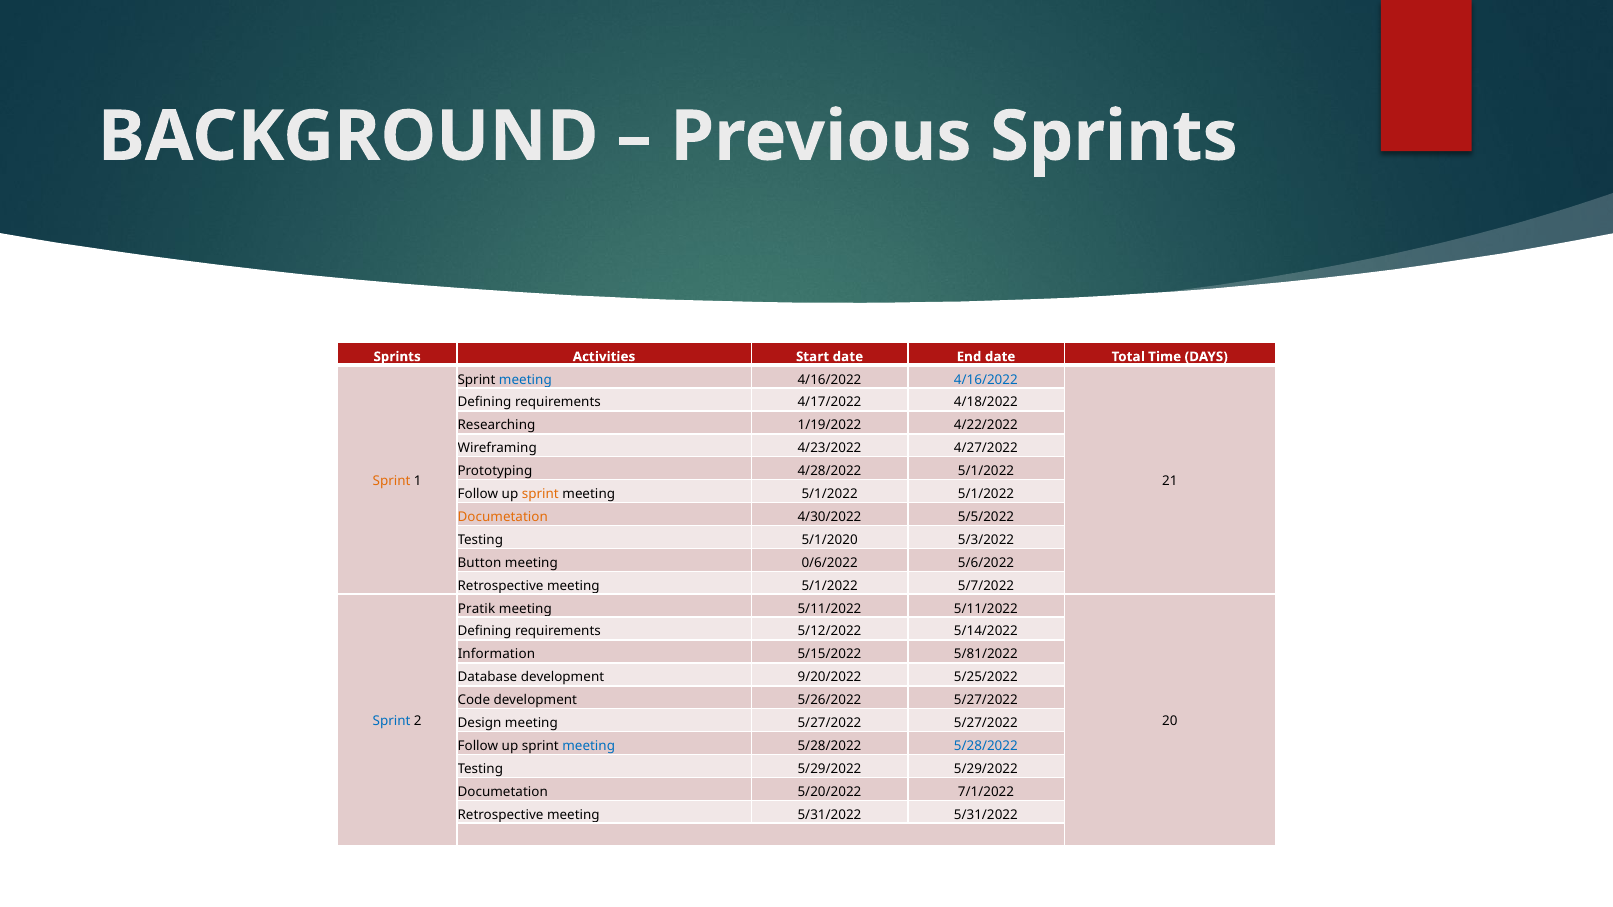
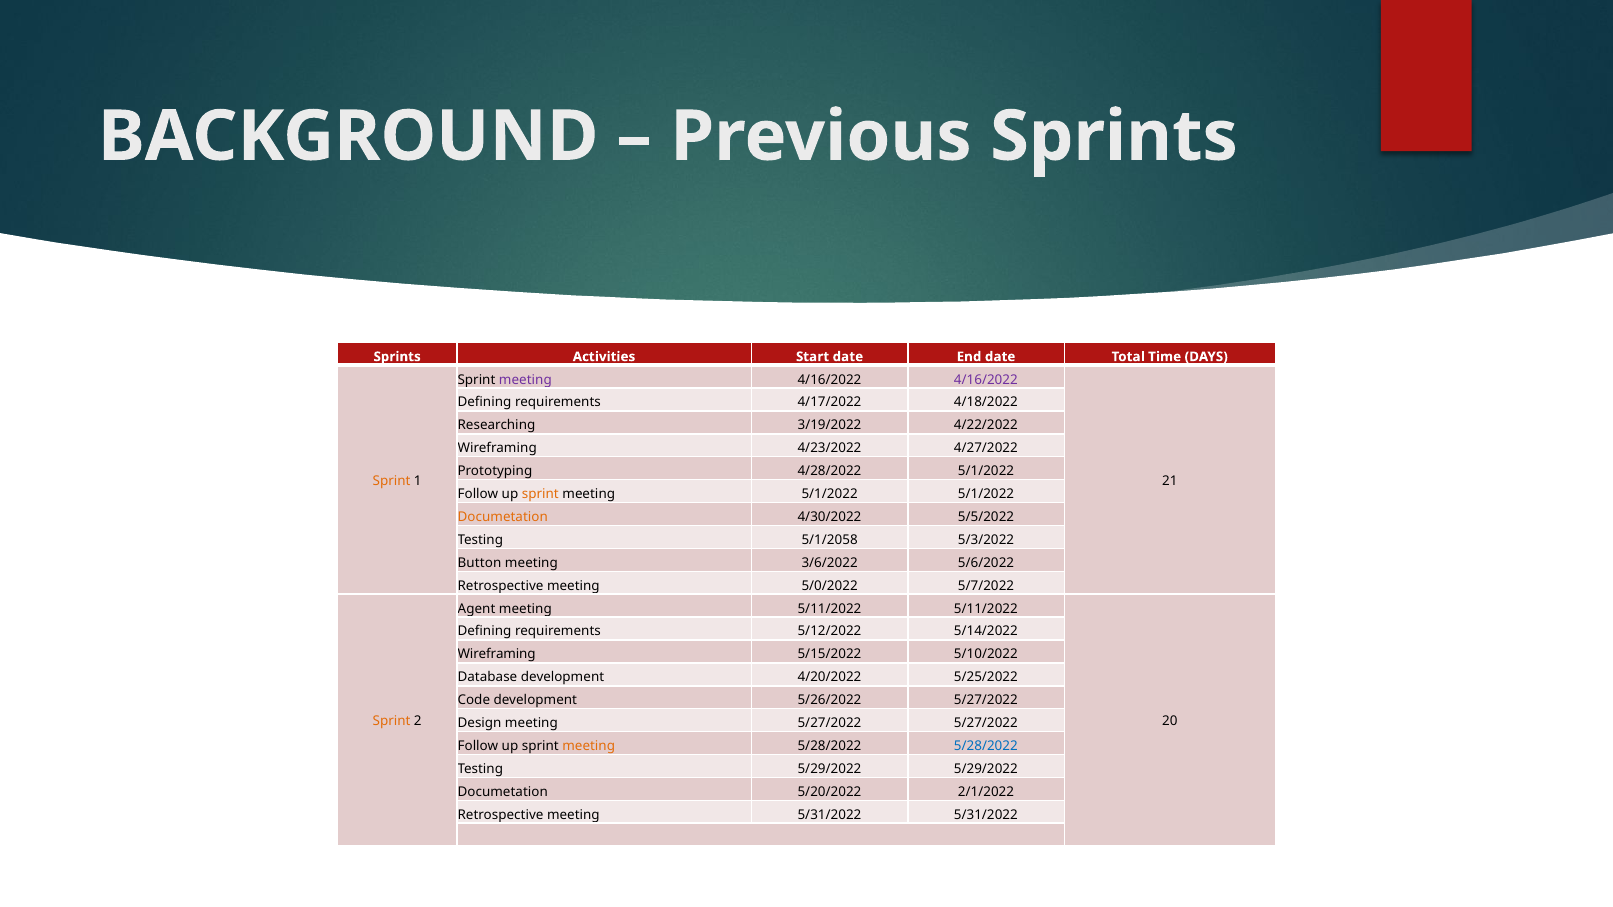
meeting at (525, 380) colour: blue -> purple
4/16/2022 at (986, 380) colour: blue -> purple
1/19/2022: 1/19/2022 -> 3/19/2022
5/1/2020: 5/1/2020 -> 5/1/2058
0/6/2022: 0/6/2022 -> 3/6/2022
Retrospective meeting 5/1/2022: 5/1/2022 -> 5/0/2022
Pratik: Pratik -> Agent
Information at (496, 655): Information -> Wireframing
5/81/2022: 5/81/2022 -> 5/10/2022
9/20/2022: 9/20/2022 -> 4/20/2022
Sprint at (392, 722) colour: blue -> orange
meeting at (589, 746) colour: blue -> orange
7/1/2022: 7/1/2022 -> 2/1/2022
